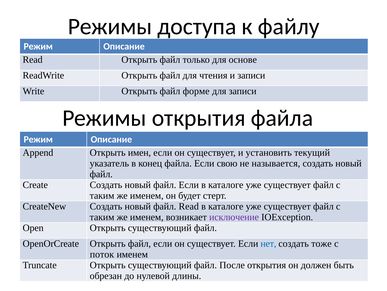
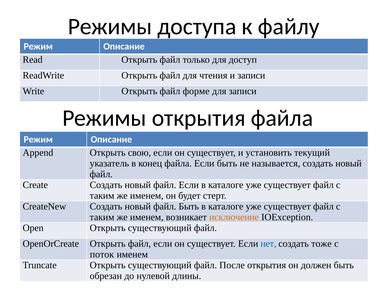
основе: основе -> доступ
имен: имен -> свою
Если свою: свою -> быть
файл Read: Read -> Быть
исключение colour: purple -> orange
